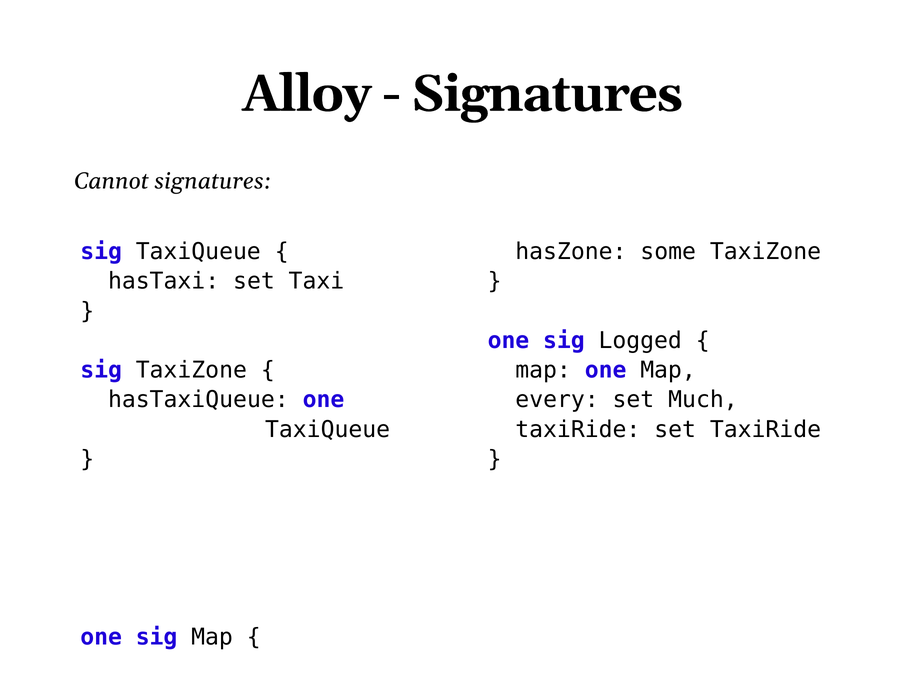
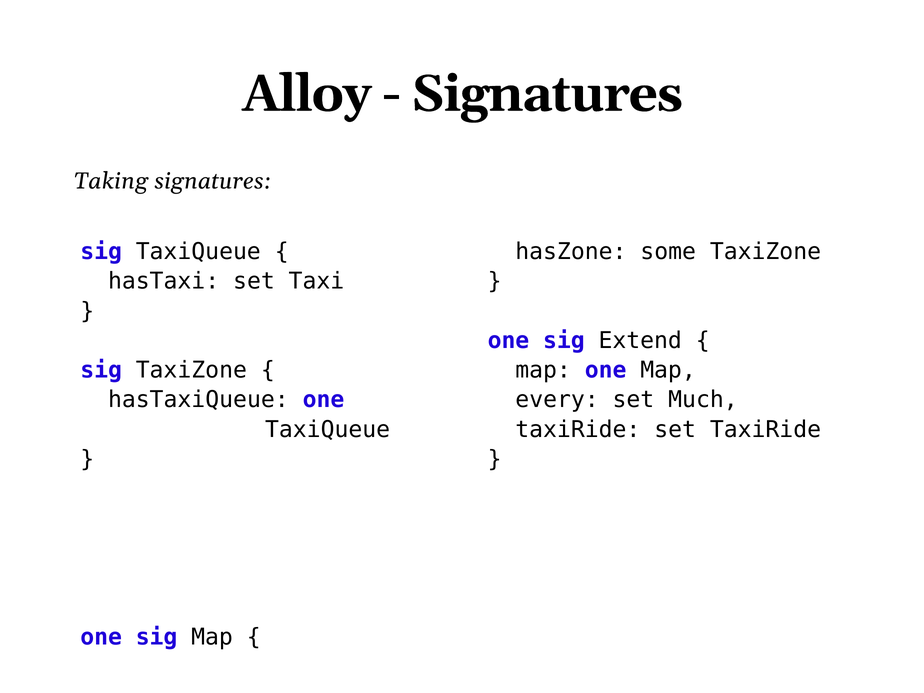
Cannot: Cannot -> Taking
Logged: Logged -> Extend
